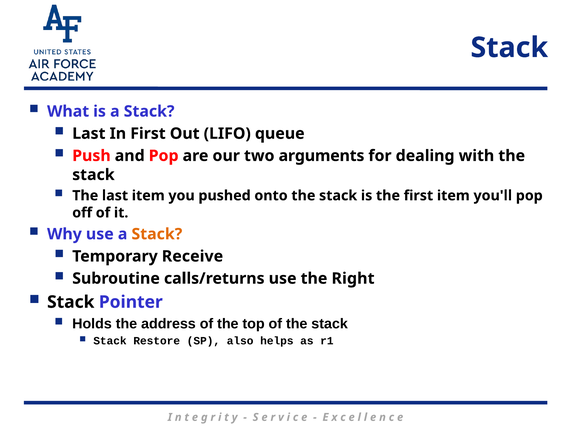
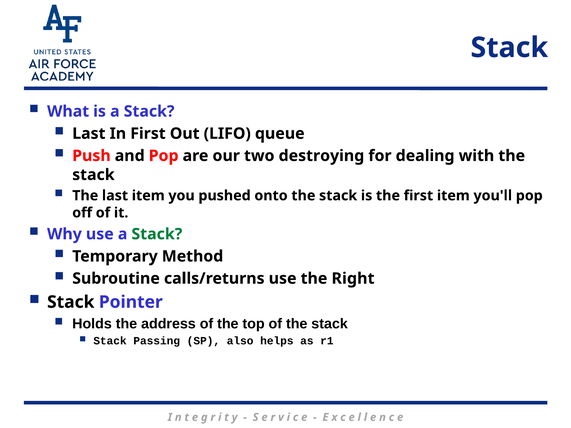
arguments: arguments -> destroying
Stack at (157, 234) colour: orange -> green
Receive: Receive -> Method
Restore: Restore -> Passing
